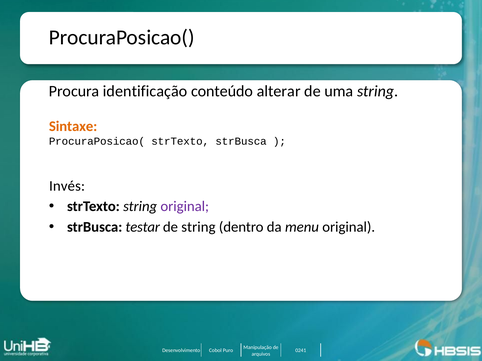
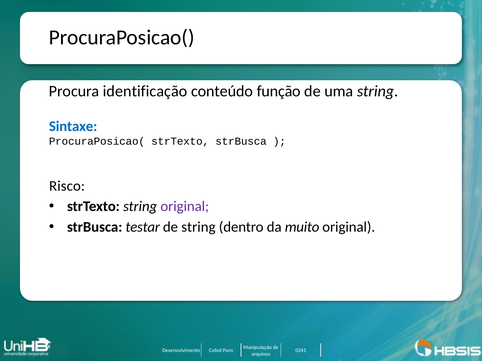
alterar: alterar -> função
Sintaxe colour: orange -> blue
Invés: Invés -> Risco
menu: menu -> muito
